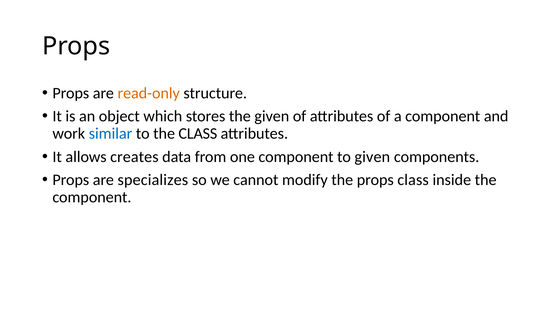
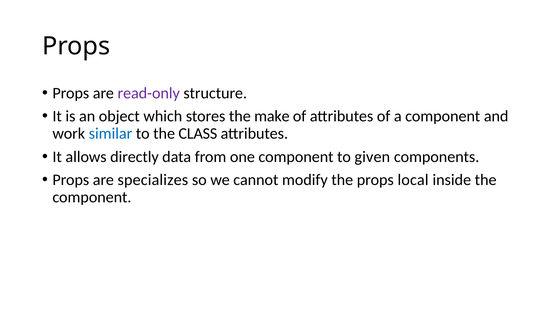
read-only colour: orange -> purple
the given: given -> make
creates: creates -> directly
props class: class -> local
